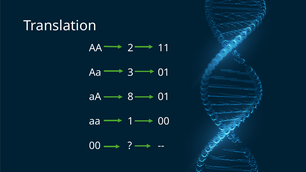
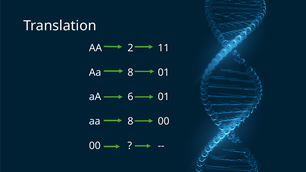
3 at (130, 72): 3 -> 8
8: 8 -> 6
1 at (130, 121): 1 -> 8
